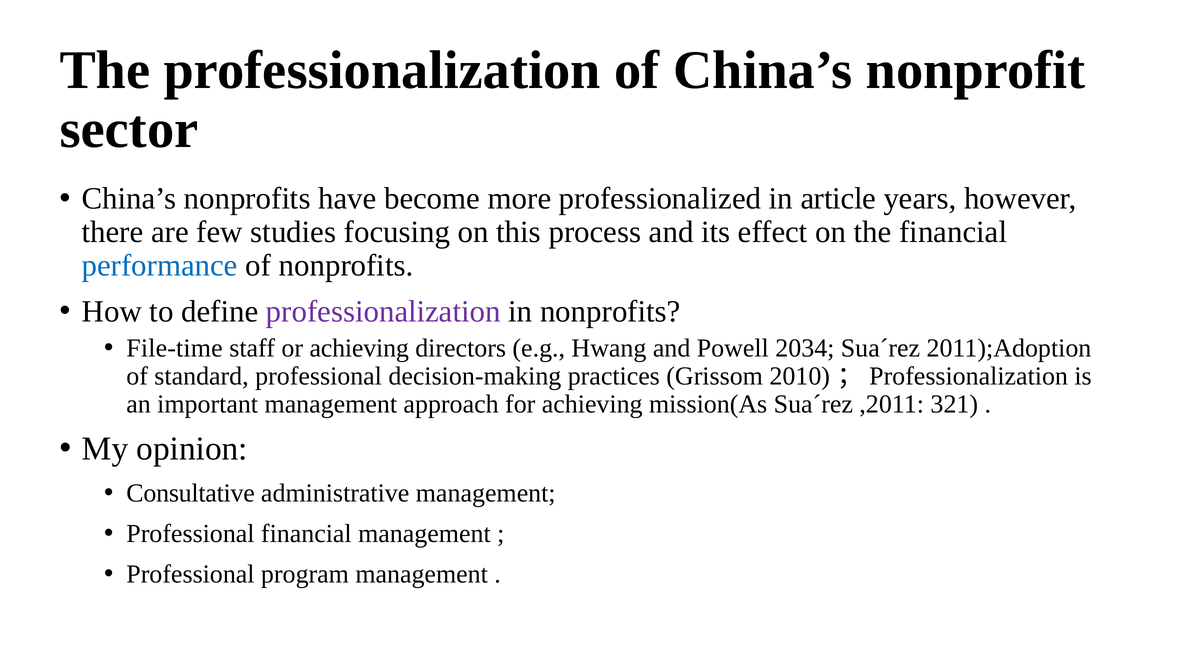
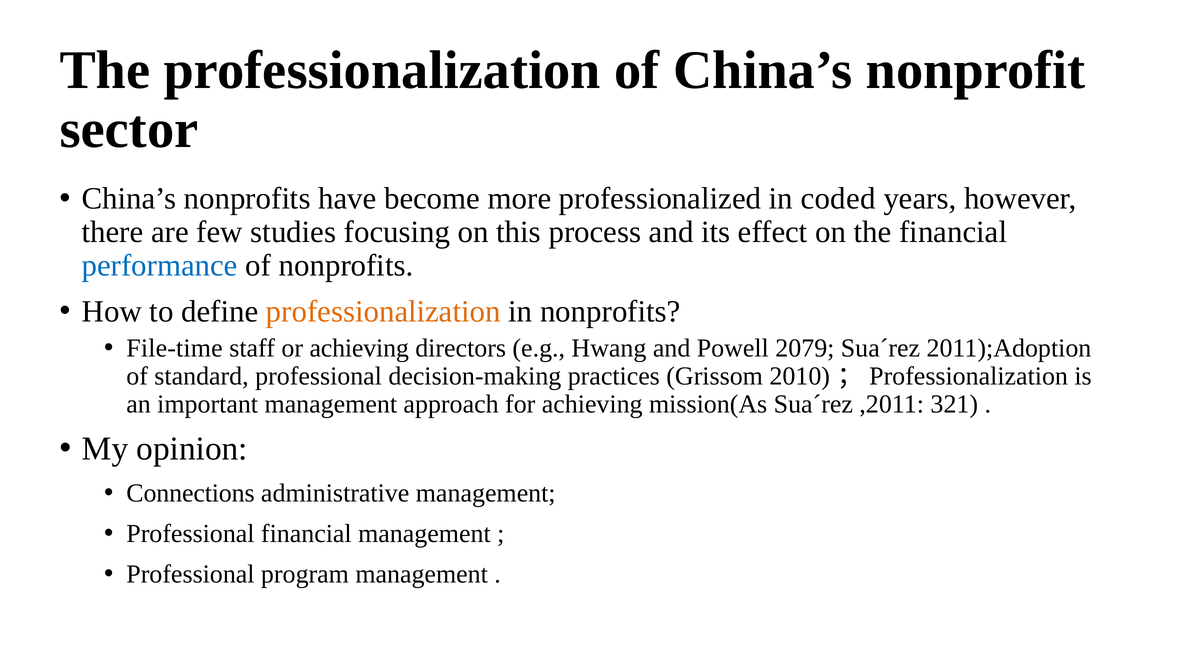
article: article -> coded
professionalization at (383, 311) colour: purple -> orange
2034: 2034 -> 2079
Consultative: Consultative -> Connections
